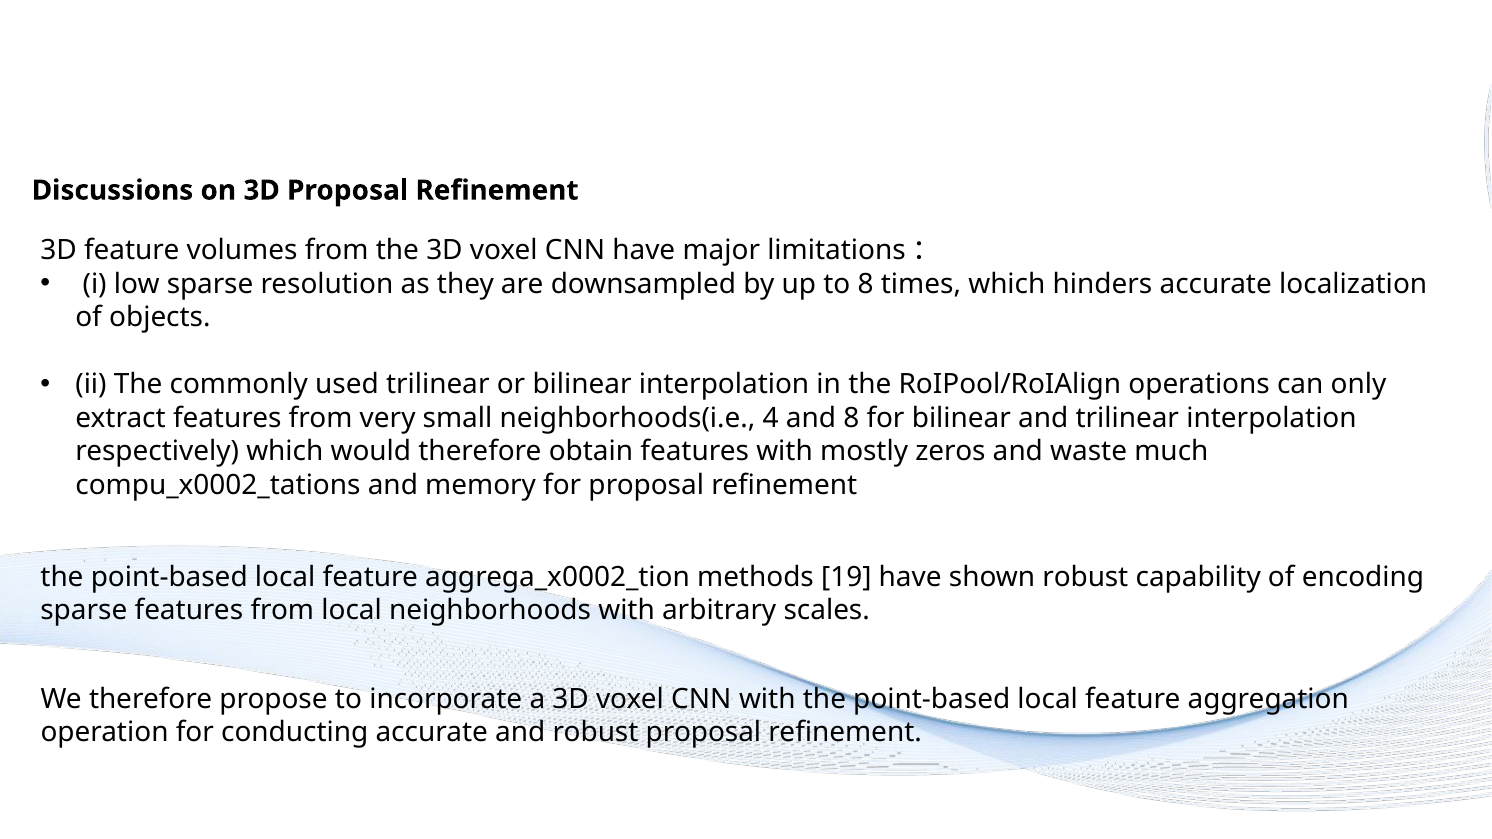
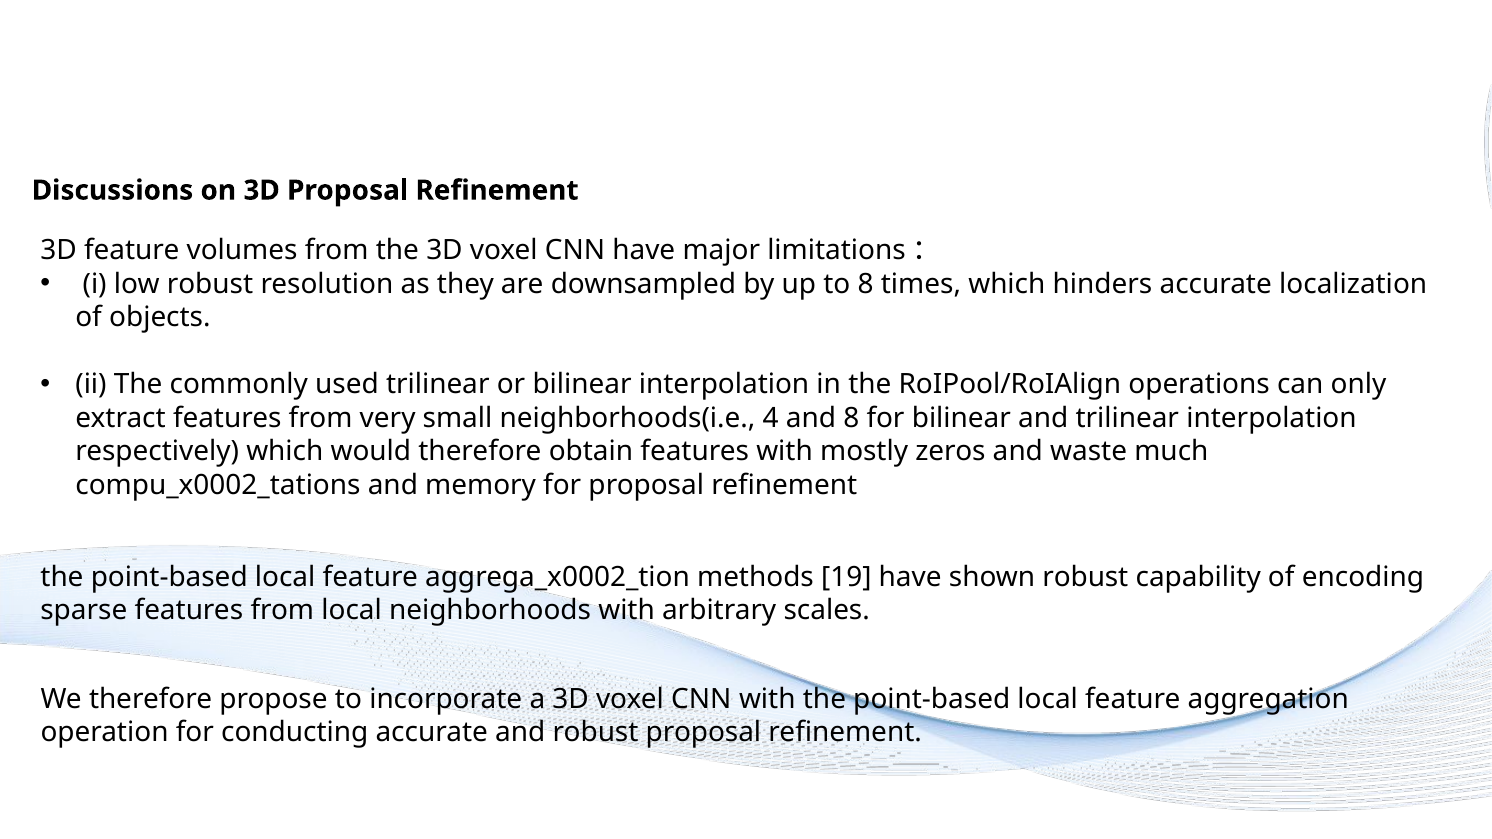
low sparse: sparse -> robust
